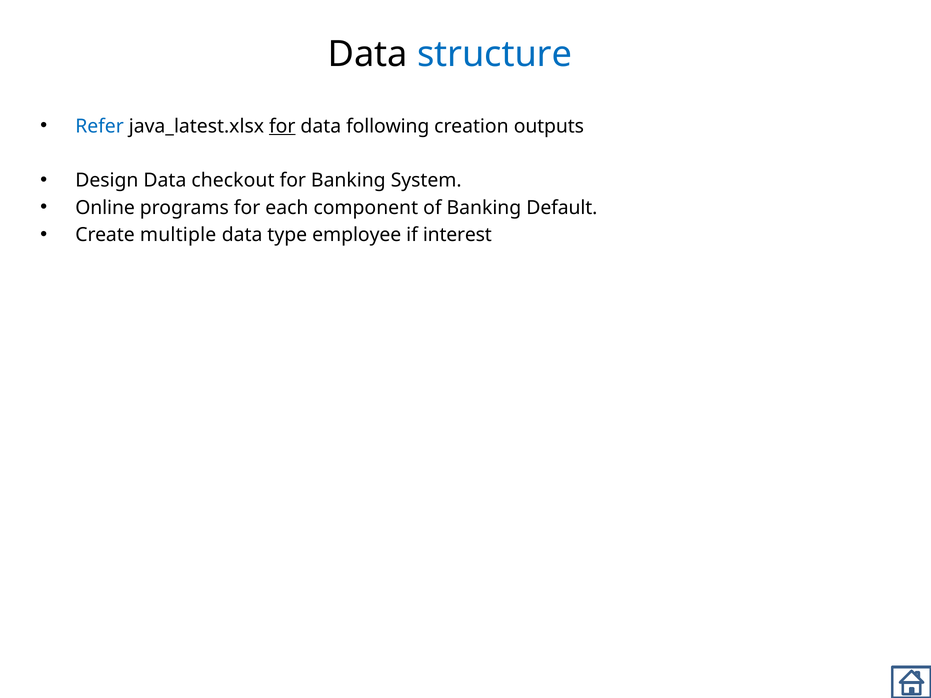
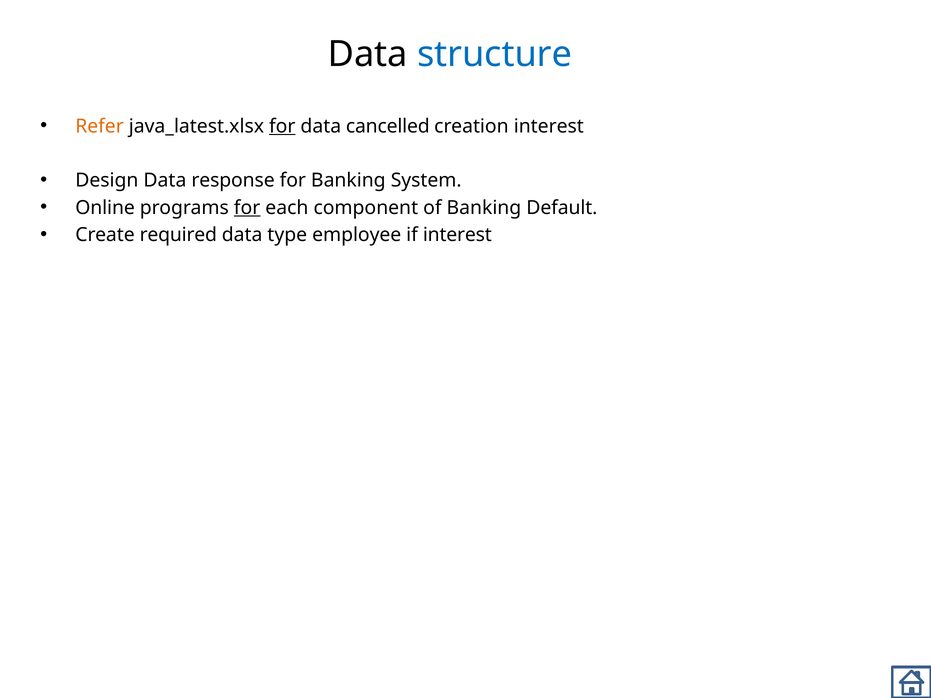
Refer colour: blue -> orange
following: following -> cancelled
creation outputs: outputs -> interest
checkout: checkout -> response
for at (247, 208) underline: none -> present
multiple: multiple -> required
